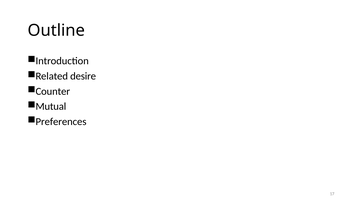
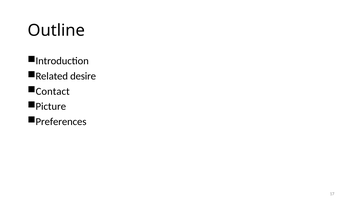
Counter: Counter -> Contact
Mutual: Mutual -> Picture
